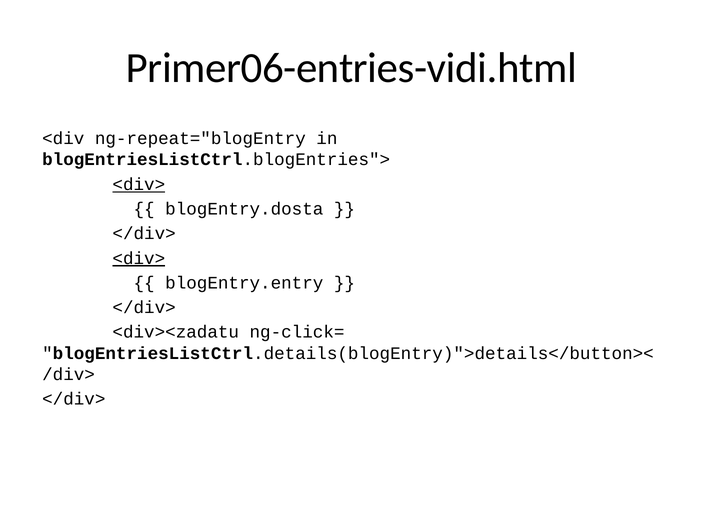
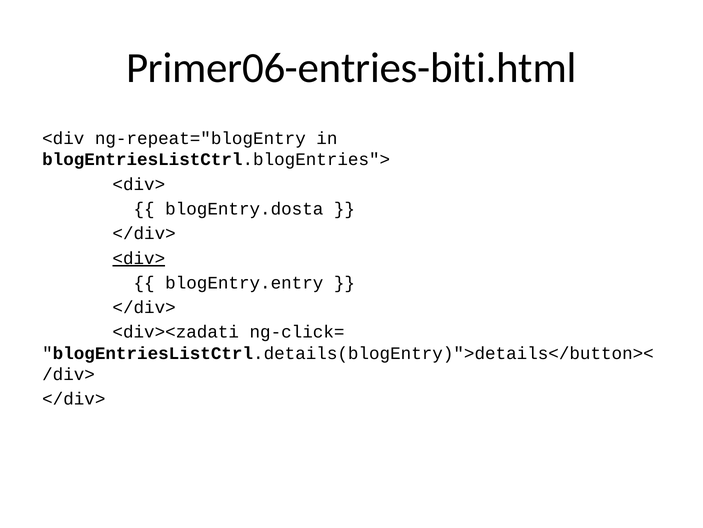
Primer06-entries-vidi.html: Primer06-entries-vidi.html -> Primer06-entries-biti.html
<div> at (139, 184) underline: present -> none
<div><zadatu: <div><zadatu -> <div><zadati
